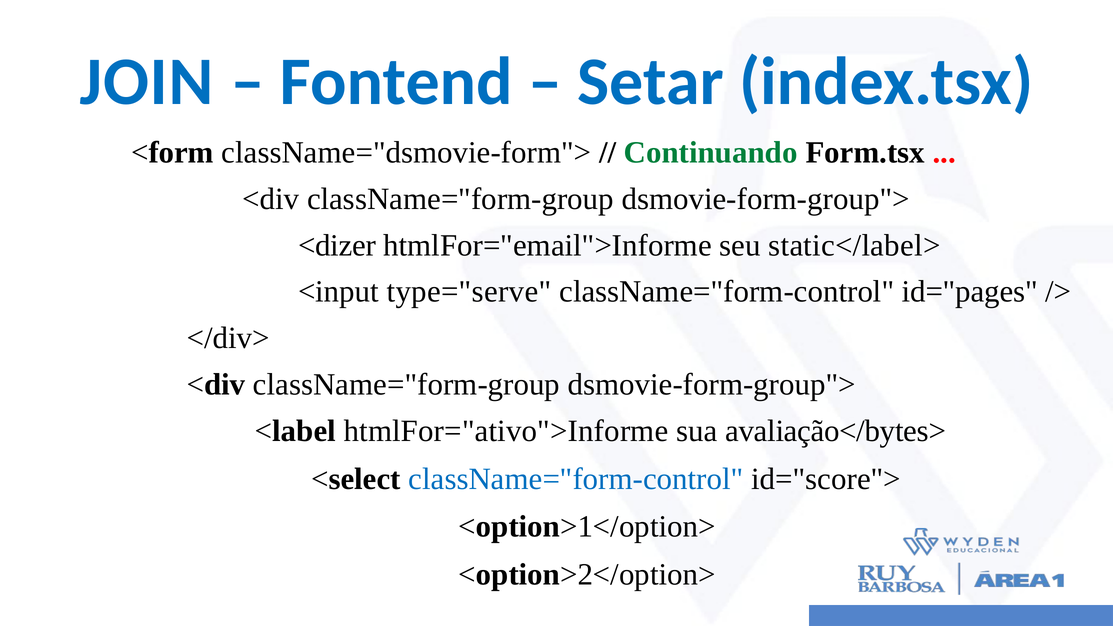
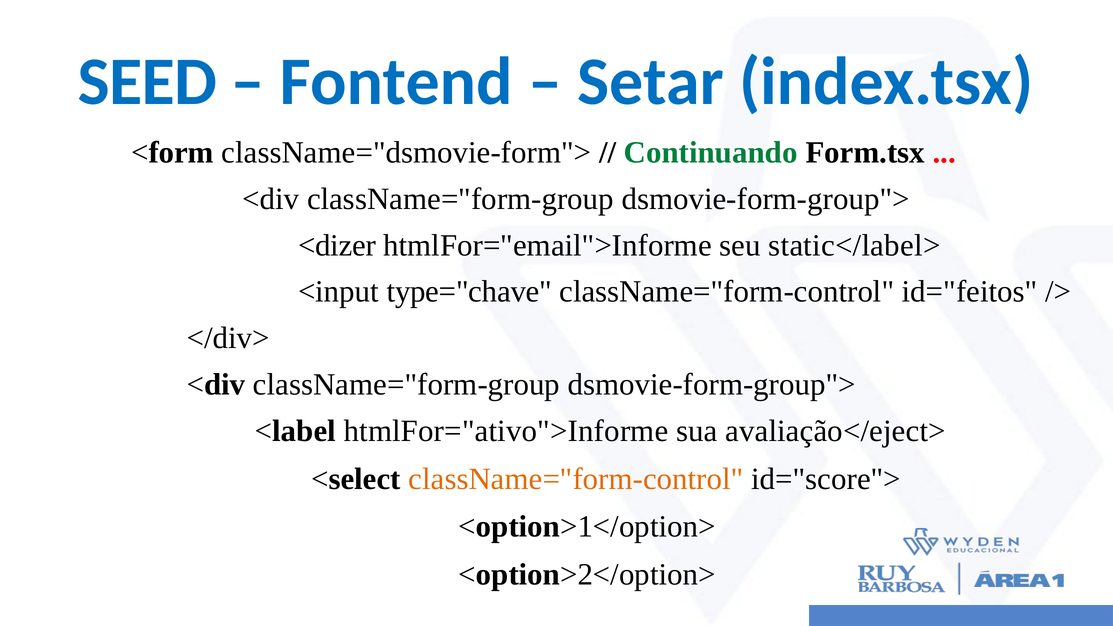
JOIN: JOIN -> SEED
type="serve: type="serve -> type="chave
id="pages: id="pages -> id="feitos
avaliação</bytes>: avaliação</bytes> -> avaliação</eject>
className="form-control at (576, 479) colour: blue -> orange
